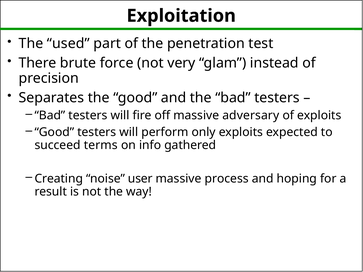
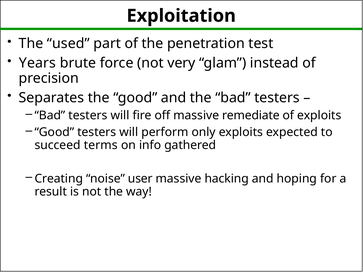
There: There -> Years
adversary: adversary -> remediate
process: process -> hacking
